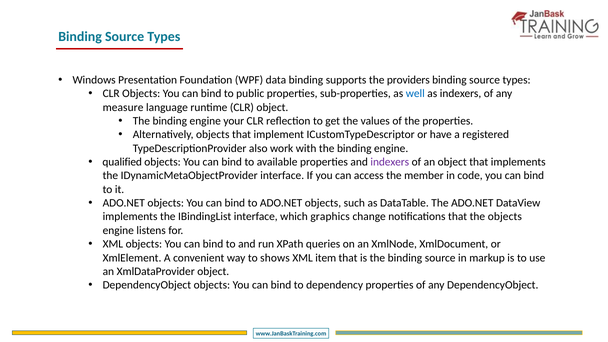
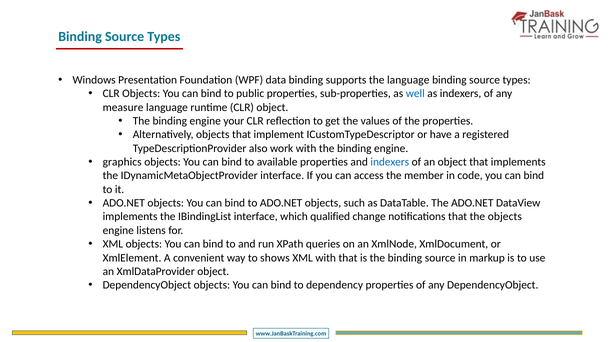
the providers: providers -> language
qualified: qualified -> graphics
indexers at (390, 162) colour: purple -> blue
graphics: graphics -> qualified
XML item: item -> with
